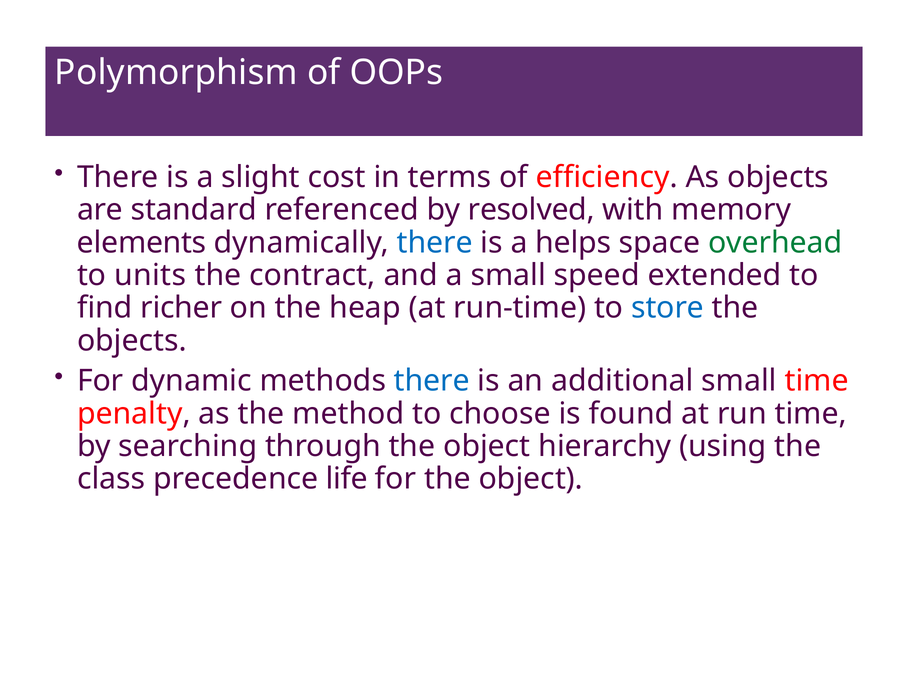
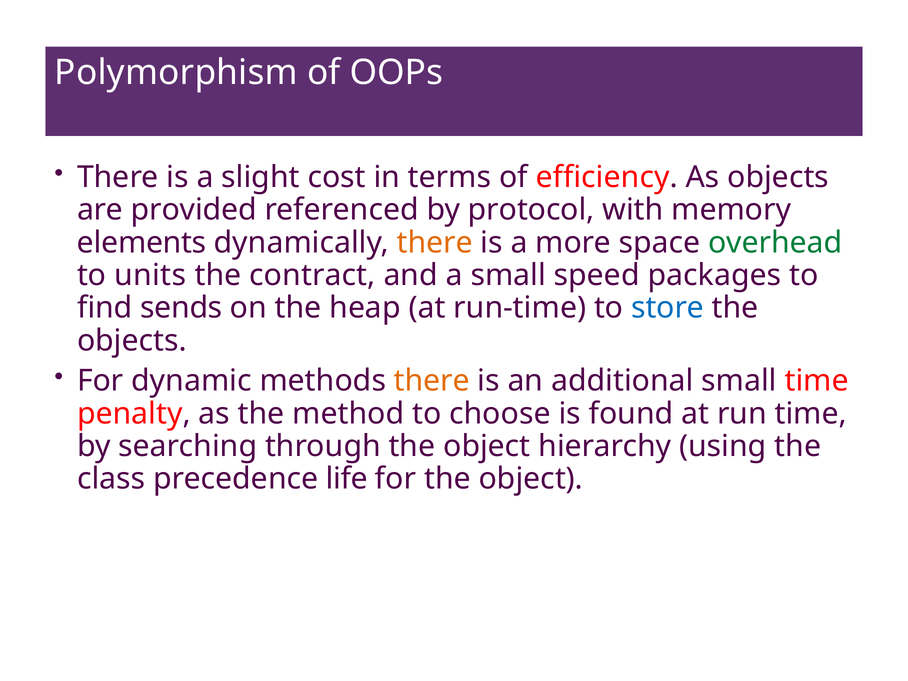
standard: standard -> provided
resolved: resolved -> protocol
there at (435, 243) colour: blue -> orange
helps: helps -> more
extended: extended -> packages
richer: richer -> sends
there at (432, 381) colour: blue -> orange
